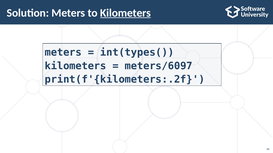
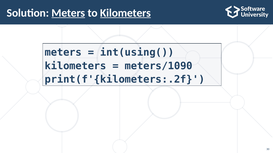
Meters at (68, 13) underline: none -> present
int(types(: int(types( -> int(using(
meters/6097: meters/6097 -> meters/1090
